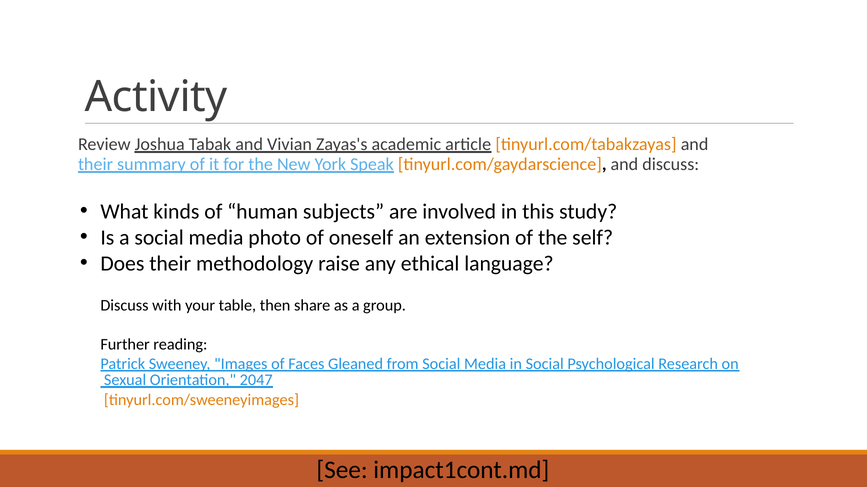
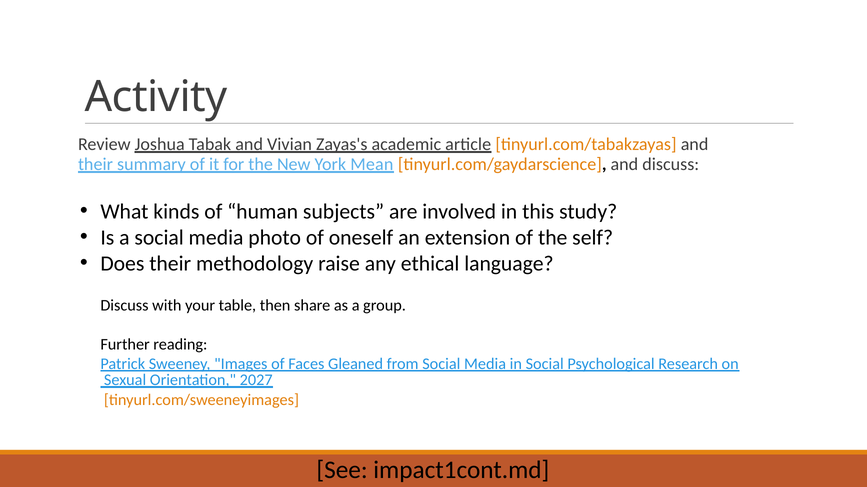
Speak: Speak -> Mean
2047: 2047 -> 2027
